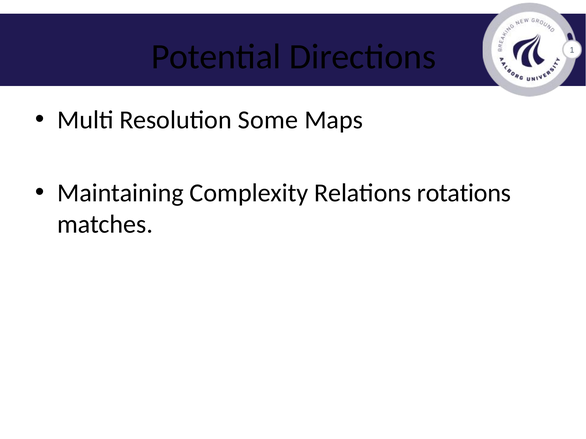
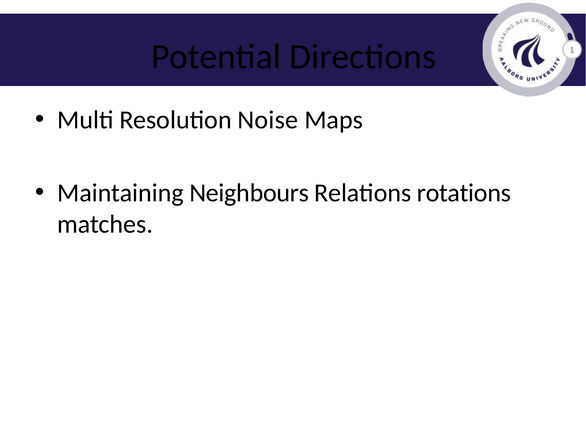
Some: Some -> Noise
Complexity: Complexity -> Neighbours
